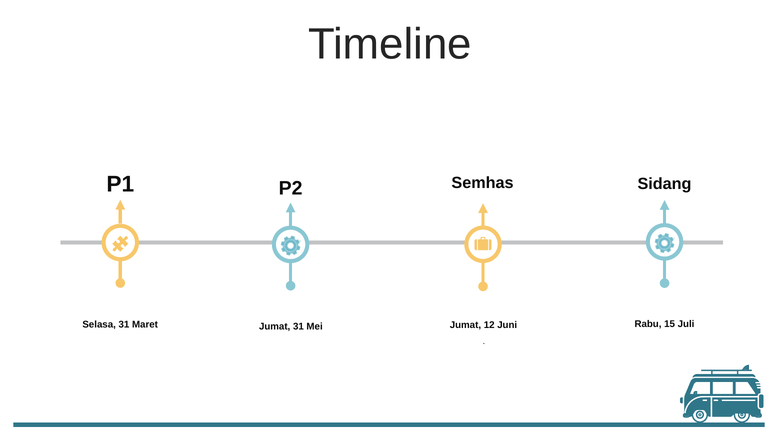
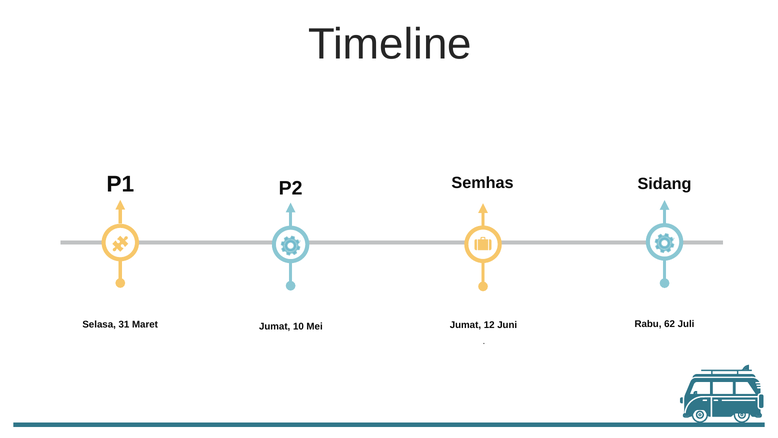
15: 15 -> 62
Jumat 31: 31 -> 10
